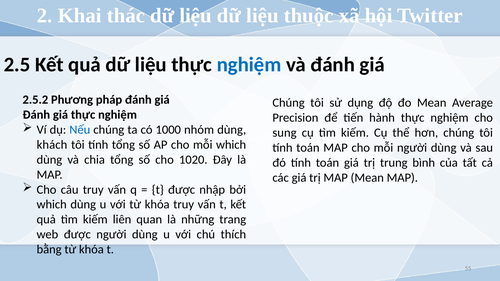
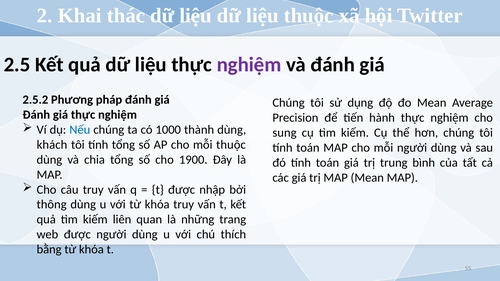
nghiệm at (249, 65) colour: blue -> purple
nhóm: nhóm -> thành
mỗi which: which -> thuộc
1020: 1020 -> 1900
which at (52, 205): which -> thông
